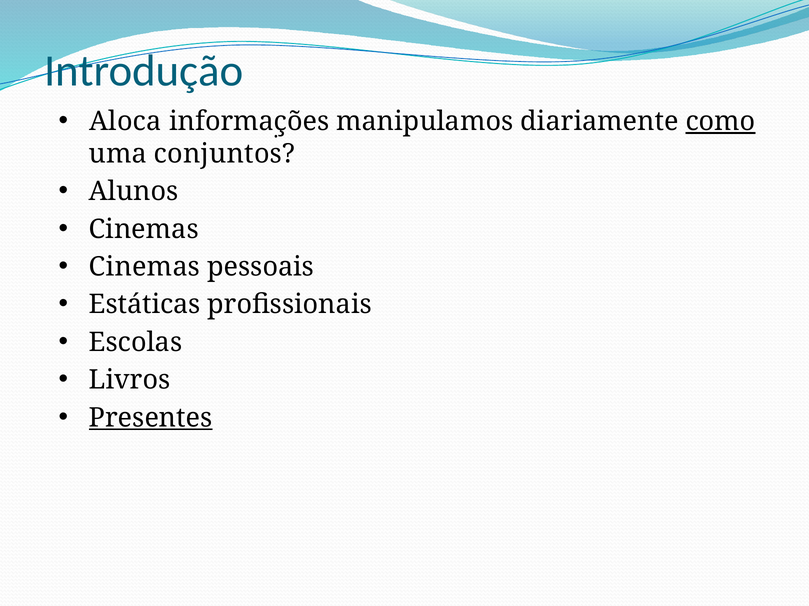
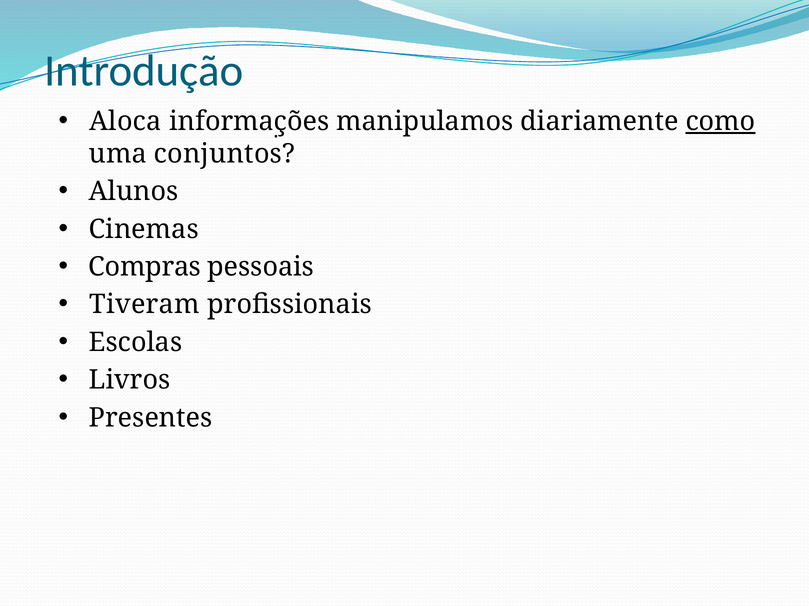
Cinemas at (145, 267): Cinemas -> Compras
Estáticas: Estáticas -> Tiveram
Presentes underline: present -> none
